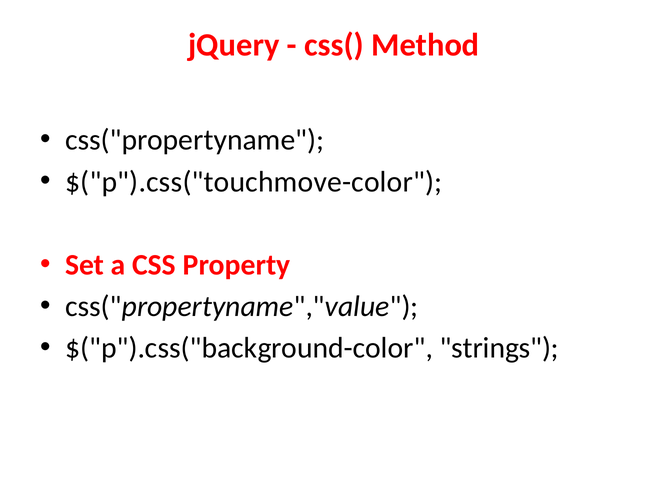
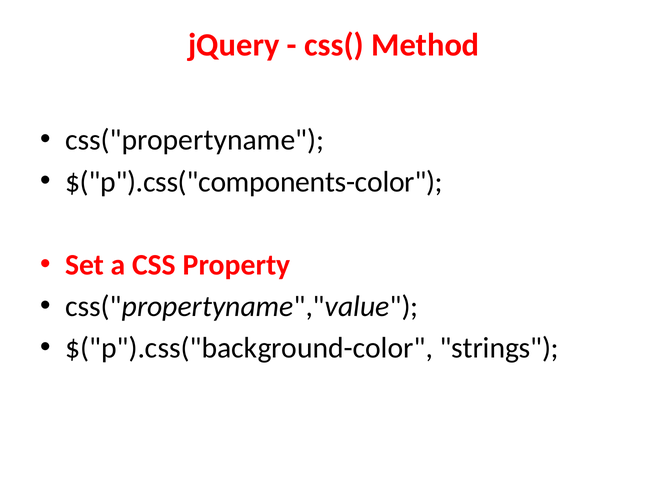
$("p").css("touchmove-color: $("p").css("touchmove-color -> $("p").css("components-color
